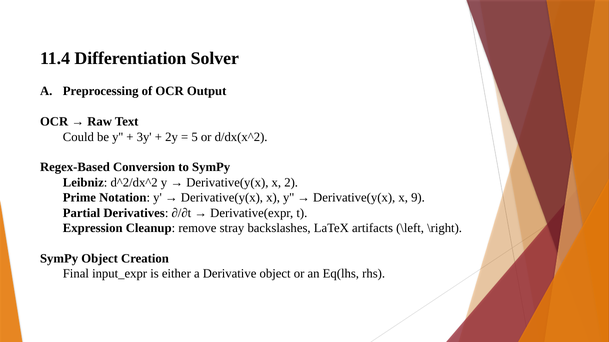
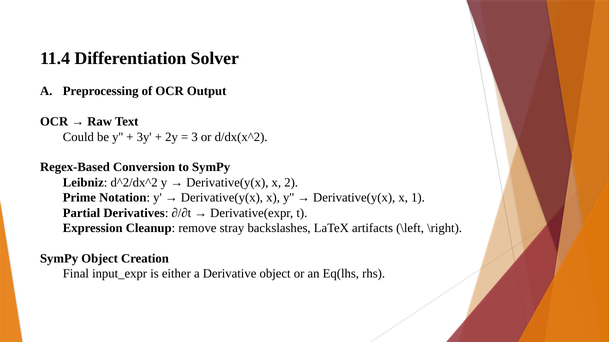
5: 5 -> 3
9: 9 -> 1
